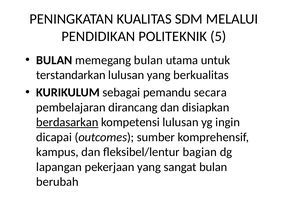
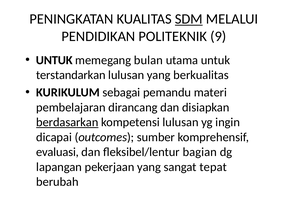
SDM underline: none -> present
5: 5 -> 9
BULAN at (54, 60): BULAN -> UNTUK
secara: secara -> materi
kampus: kampus -> evaluasi
sangat bulan: bulan -> tepat
